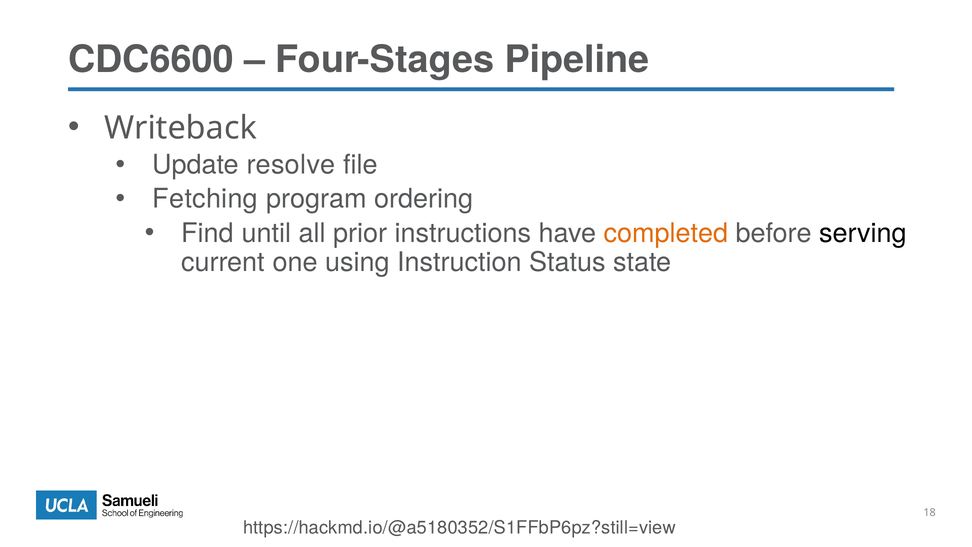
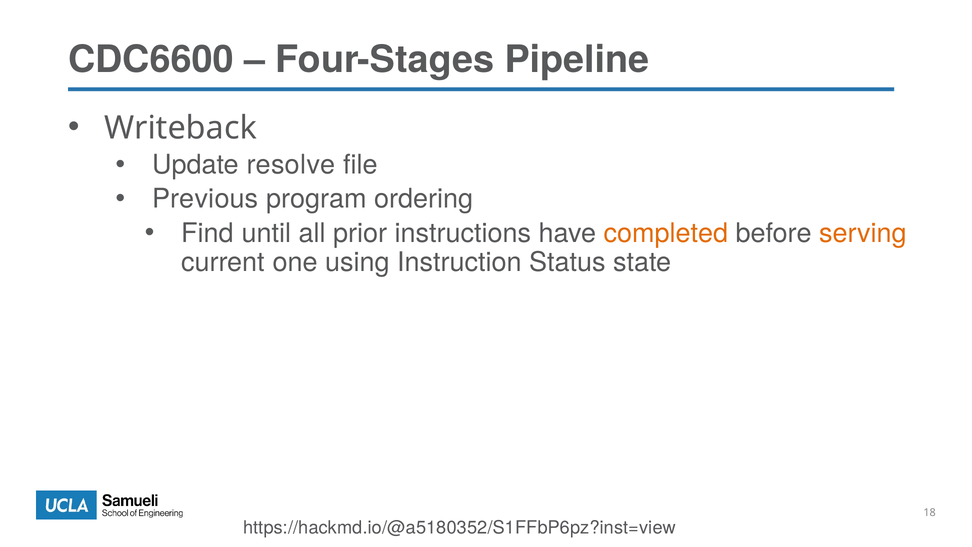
Fetching: Fetching -> Previous
serving colour: black -> orange
https://hackmd.io/@a5180352/S1FFbP6pz?still=view: https://hackmd.io/@a5180352/S1FFbP6pz?still=view -> https://hackmd.io/@a5180352/S1FFbP6pz?inst=view
